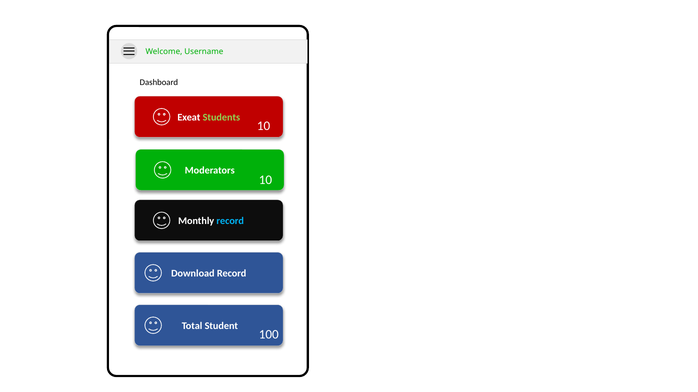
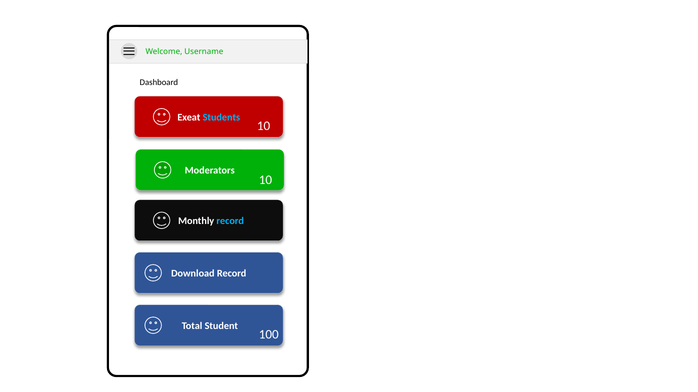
Students colour: light green -> light blue
